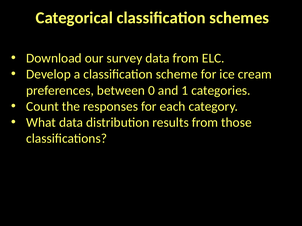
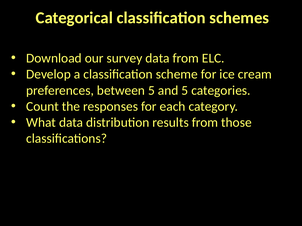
between 0: 0 -> 5
and 1: 1 -> 5
